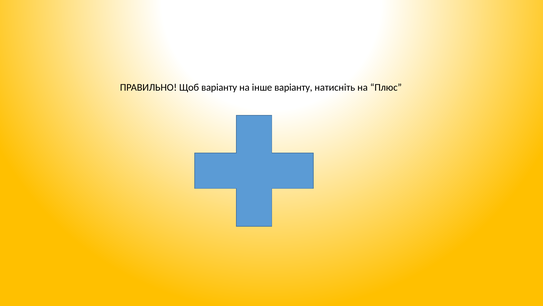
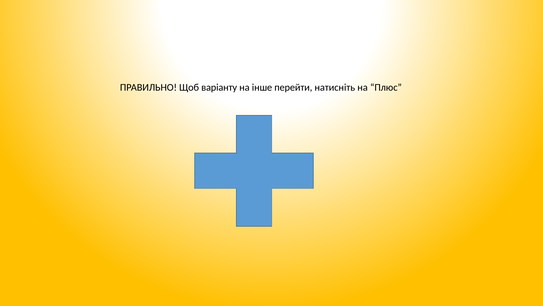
інше варіанту: варіанту -> перейти
